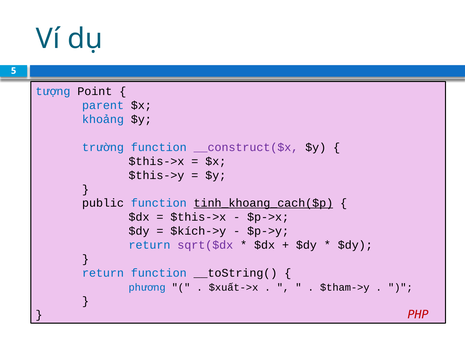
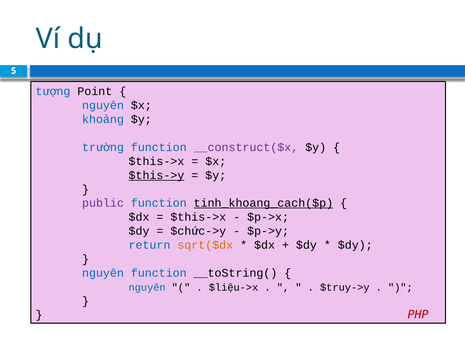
parent at (103, 105): parent -> nguyên
$this->y underline: none -> present
public colour: black -> purple
$kích->y: $kích->y -> $chức->y
sqrt($dx colour: purple -> orange
return at (103, 273): return -> nguyên
phương at (147, 287): phương -> nguyên
$xuất->x: $xuất->x -> $liệu->x
$tham->y: $tham->y -> $truy->y
